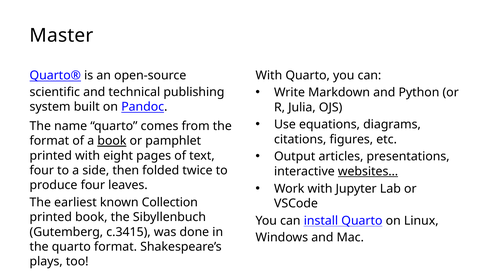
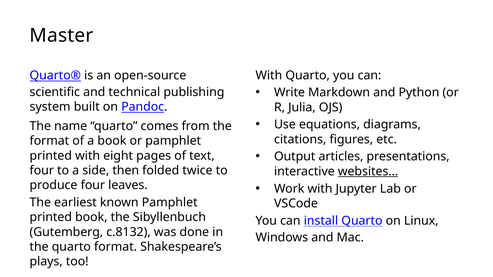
book at (112, 141) underline: present -> none
known Collection: Collection -> Pamphlet
c.3415: c.3415 -> c.8132
